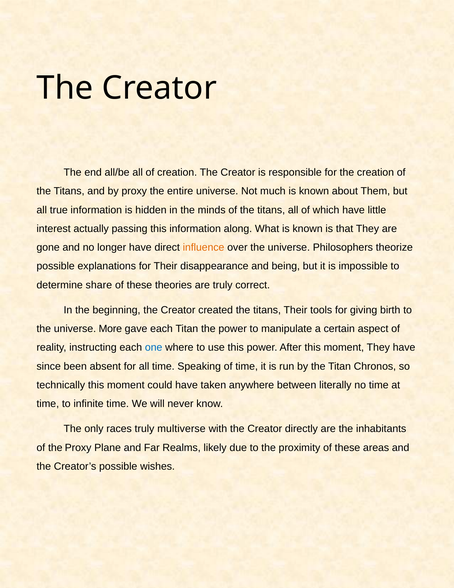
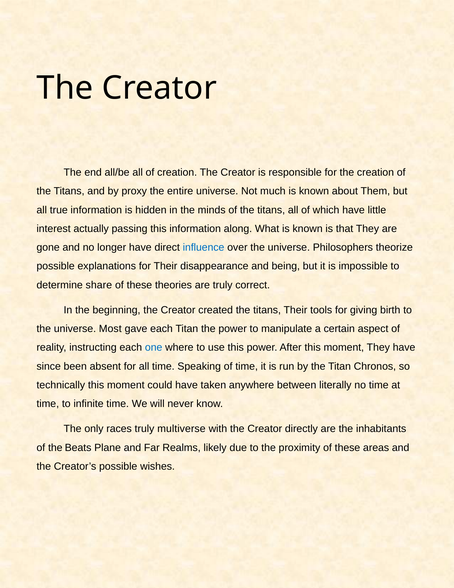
influence colour: orange -> blue
More: More -> Most
the Proxy: Proxy -> Beats
